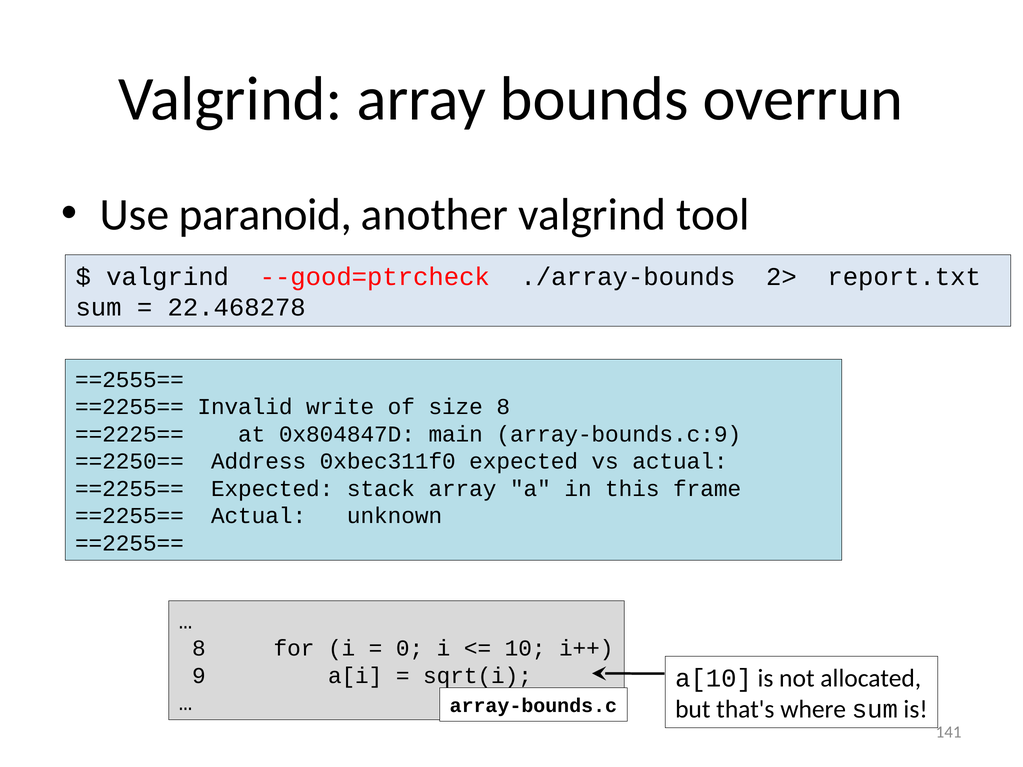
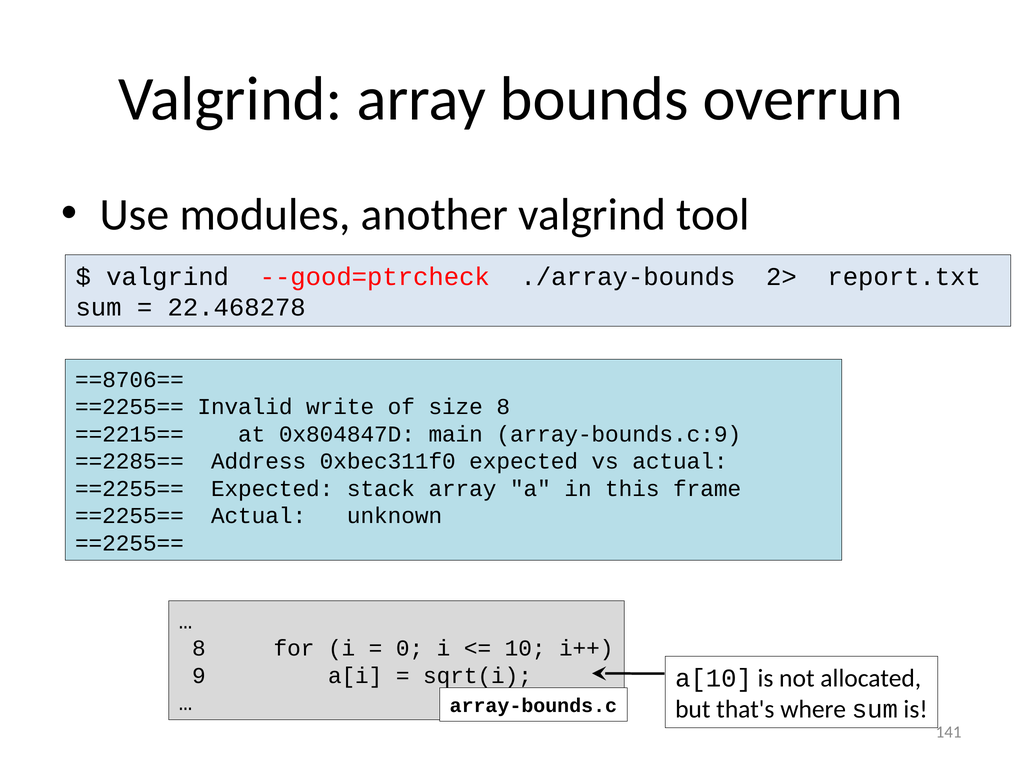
paranoid: paranoid -> modules
==2555==: ==2555== -> ==8706==
==2225==: ==2225== -> ==2215==
==2250==: ==2250== -> ==2285==
